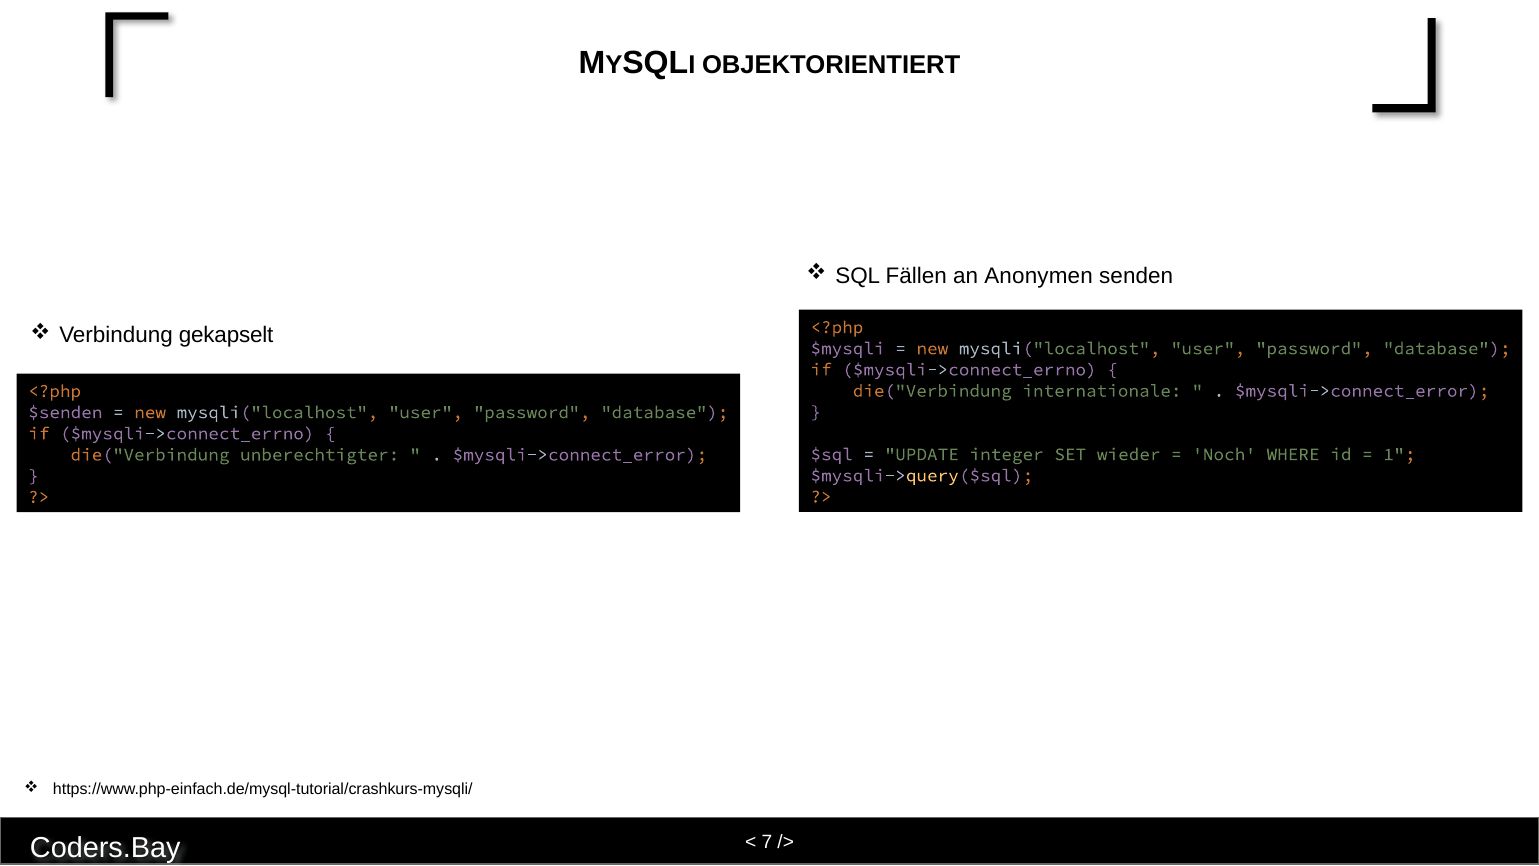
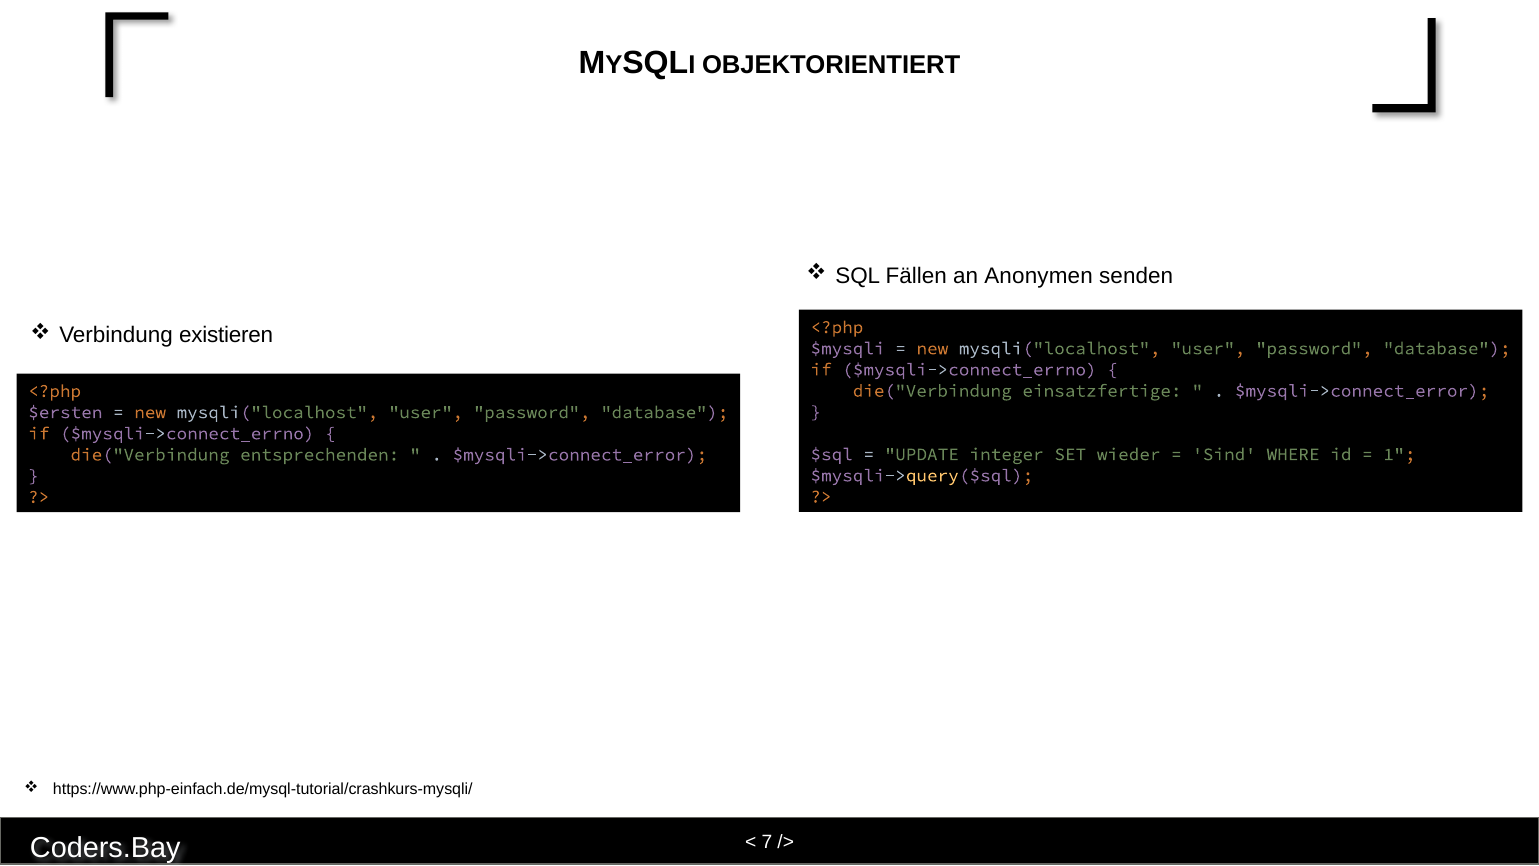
gekapselt: gekapselt -> existieren
internationale: internationale -> einsatzfertige
$senden: $senden -> $ersten
Noch: Noch -> Sind
unberechtigter: unberechtigter -> entsprechenden
